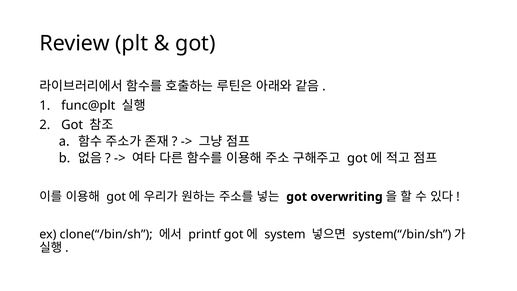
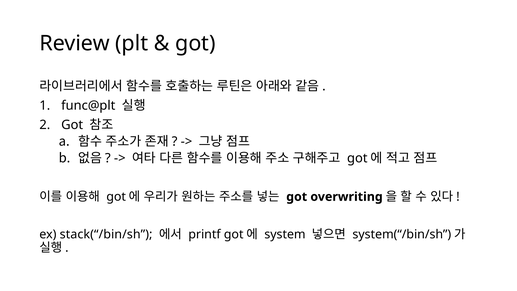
clone(“/bin/sh: clone(“/bin/sh -> stack(“/bin/sh
